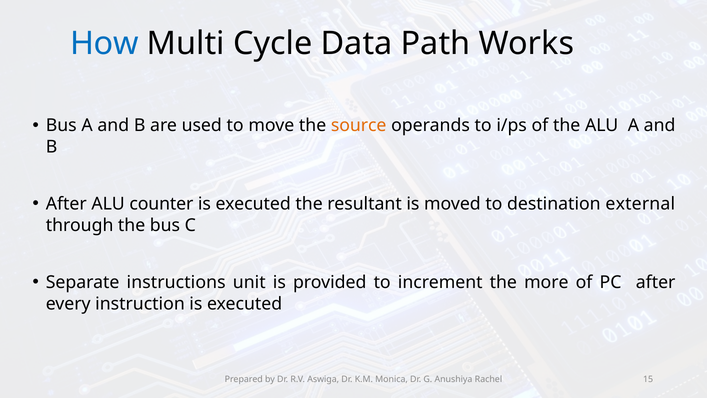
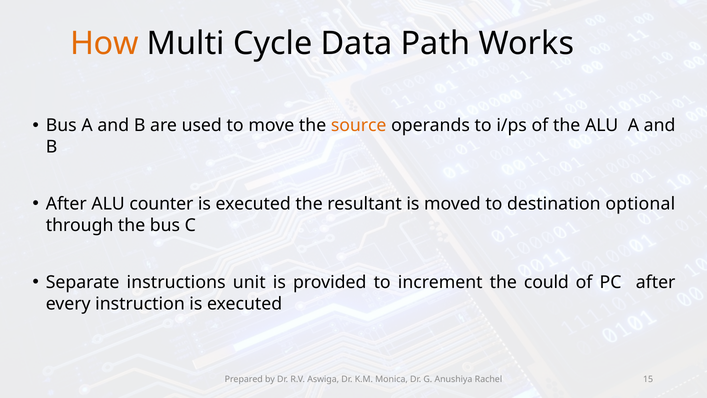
How colour: blue -> orange
external: external -> optional
more: more -> could
